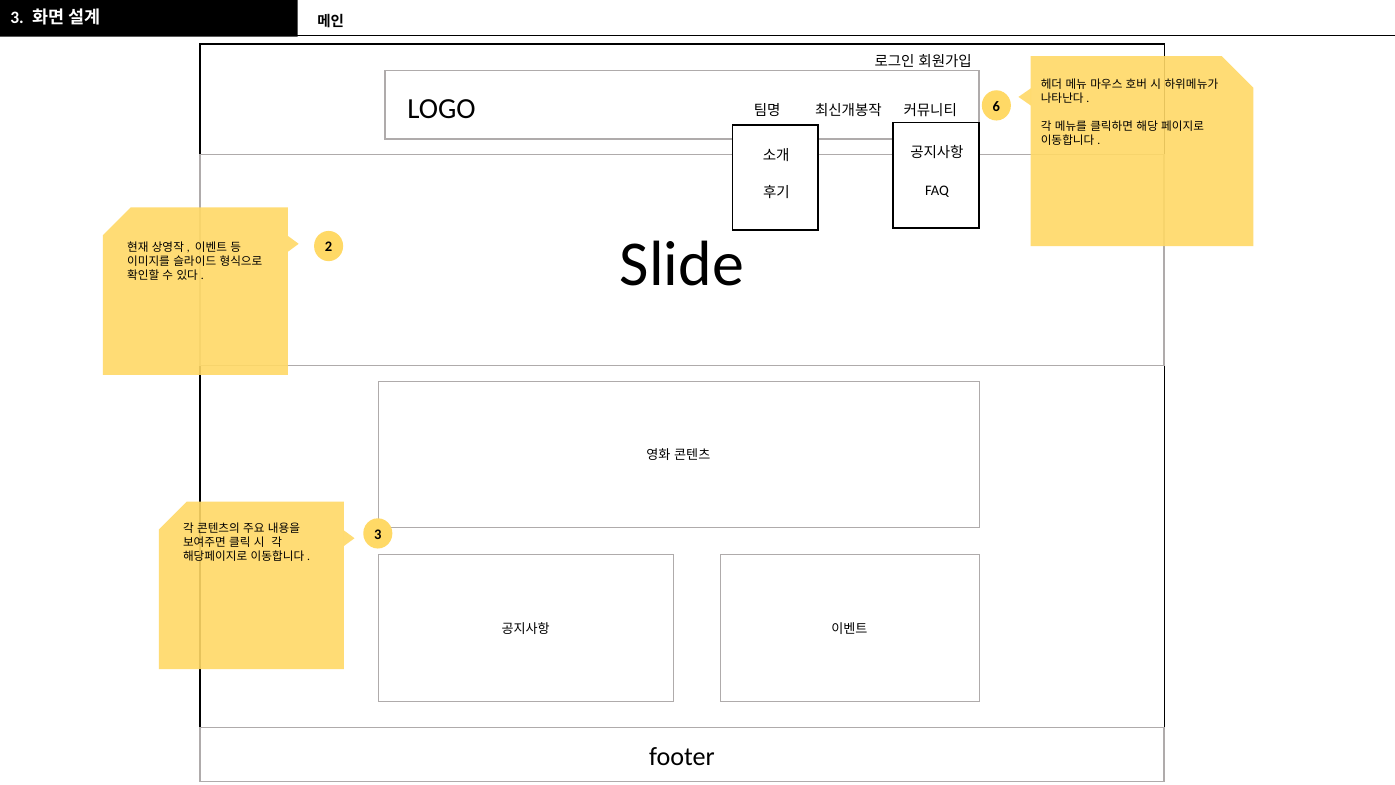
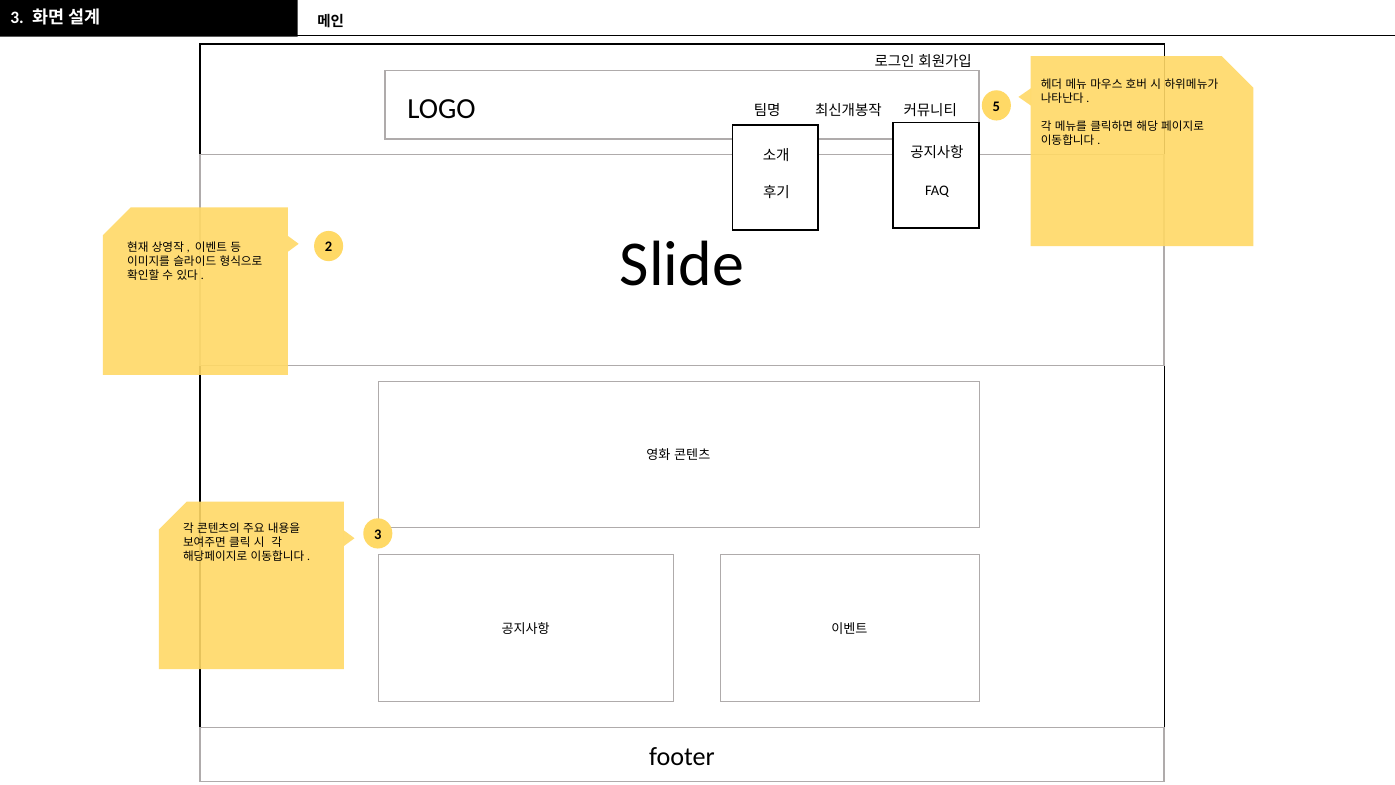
6: 6 -> 5
